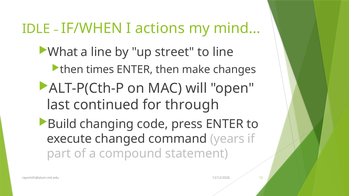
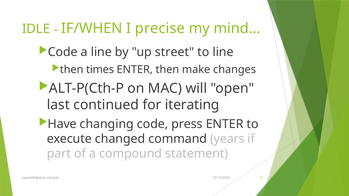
actions: actions -> precise
What at (63, 52): What -> Code
through: through -> iterating
Build: Build -> Have
